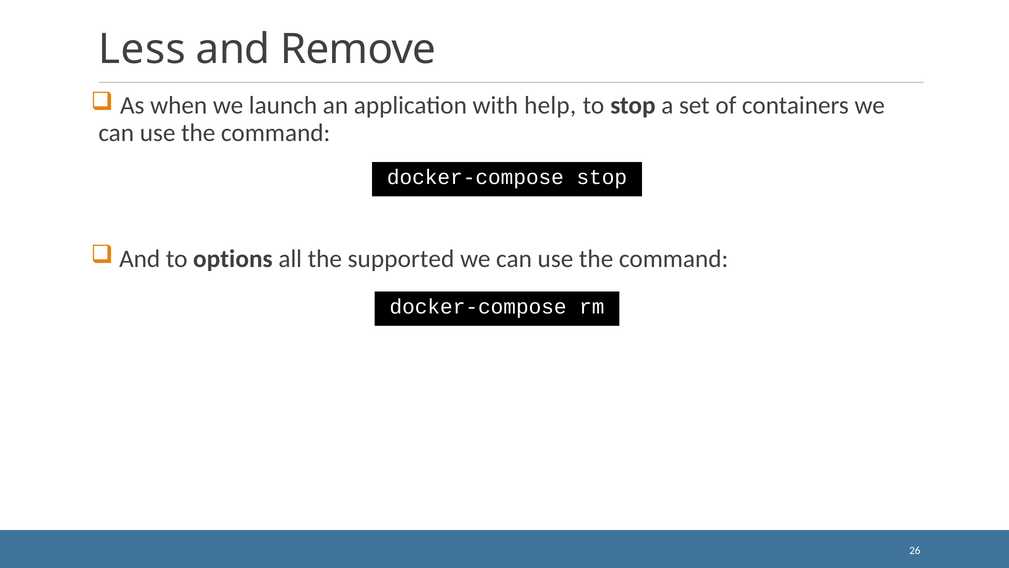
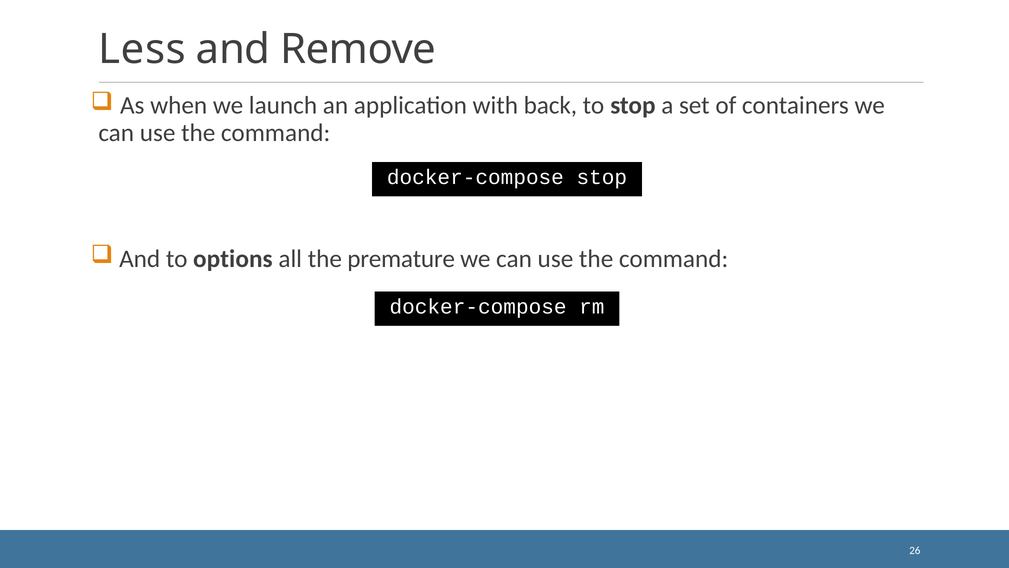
help: help -> back
supported: supported -> premature
